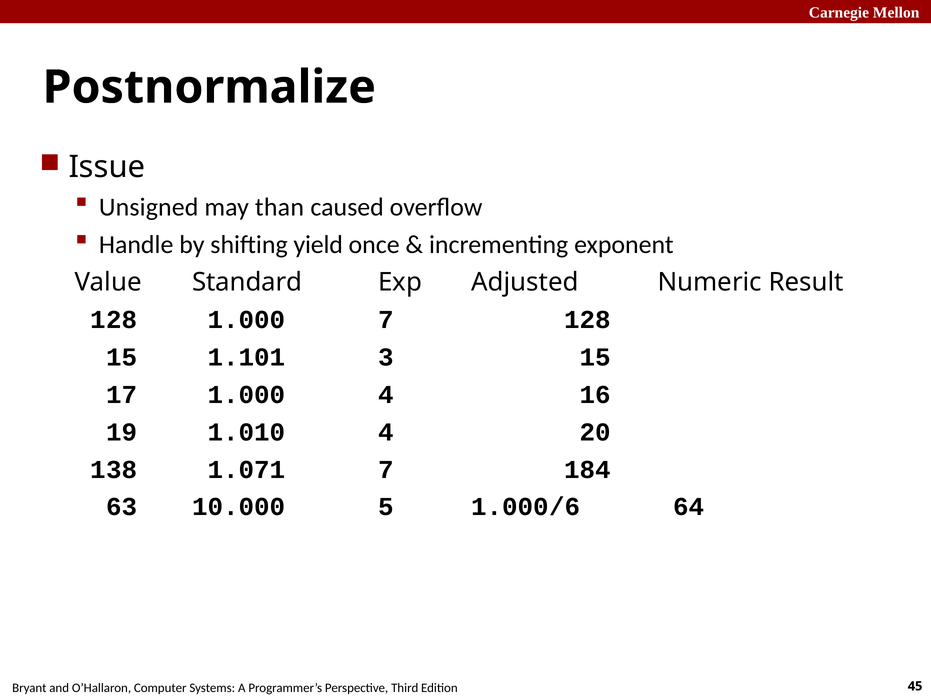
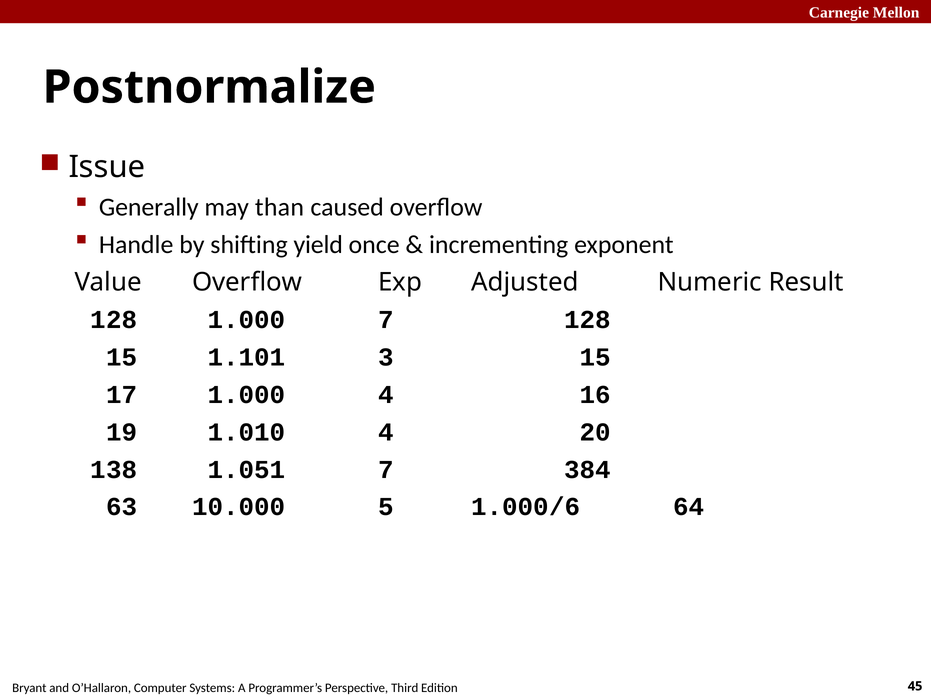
Unsigned: Unsigned -> Generally
Value Standard: Standard -> Overflow
1.071: 1.071 -> 1.051
184: 184 -> 384
